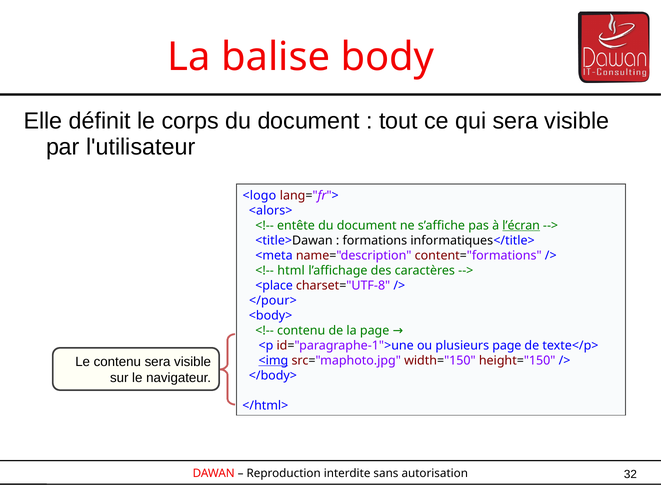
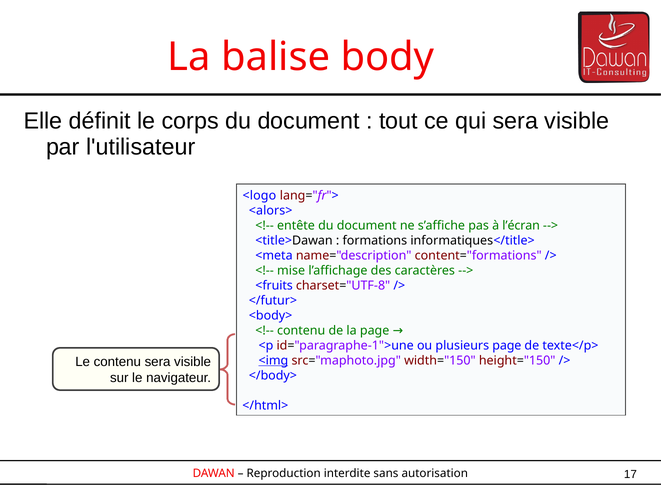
l’écran underline: present -> none
html: html -> mise
<place: <place -> <fruits
</pour>: </pour> -> </futur>
32: 32 -> 17
